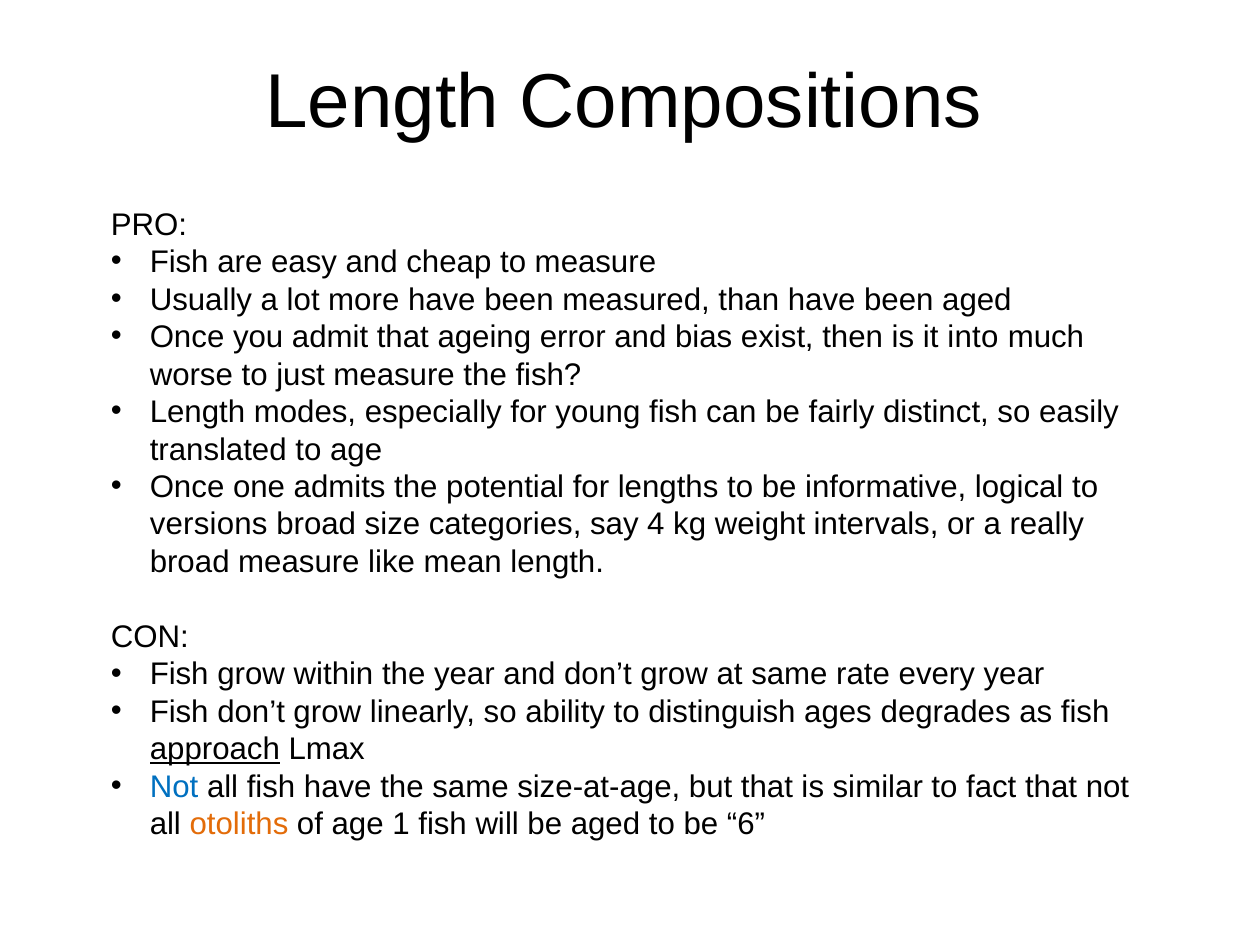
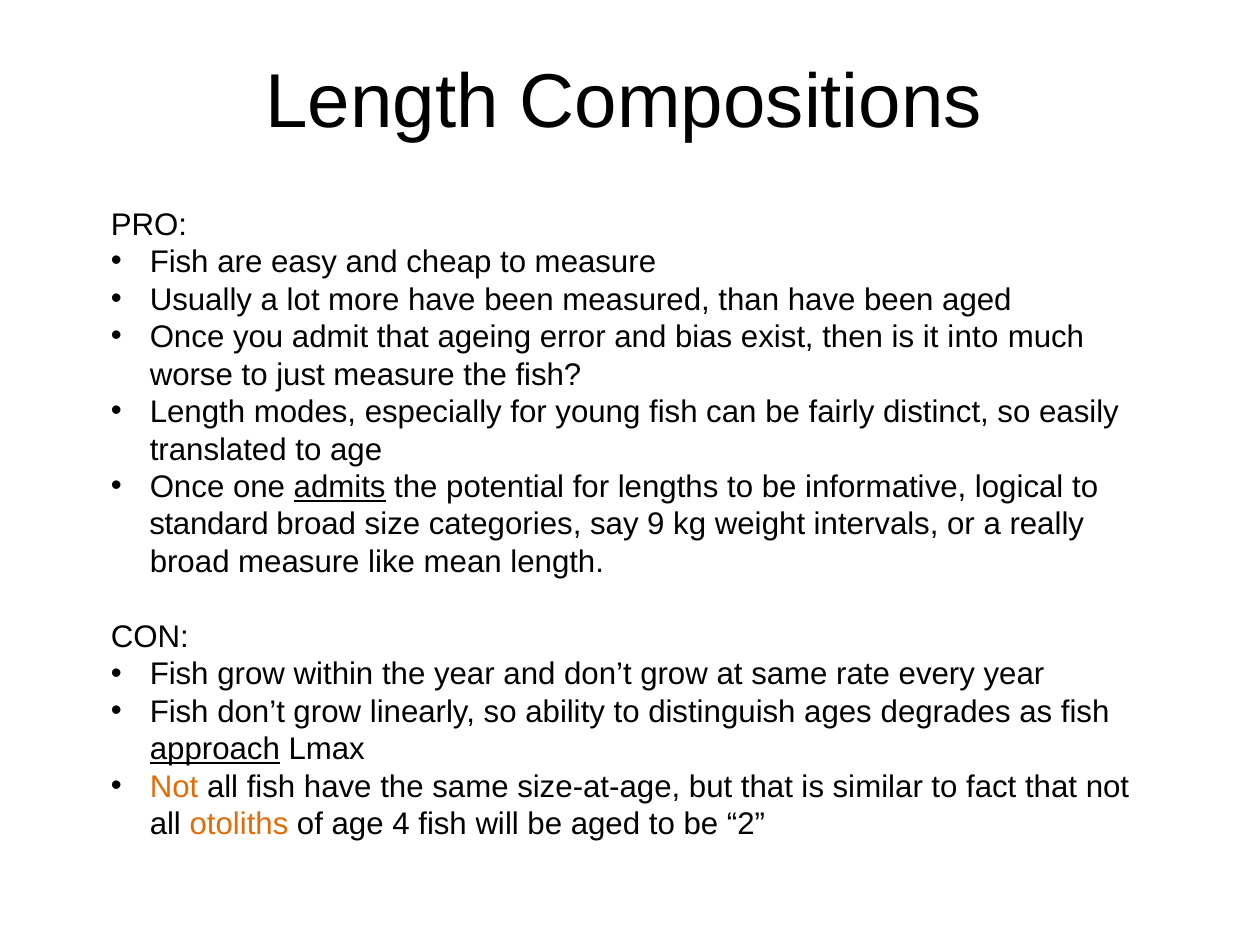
admits underline: none -> present
versions: versions -> standard
4: 4 -> 9
Not at (174, 787) colour: blue -> orange
1: 1 -> 4
6: 6 -> 2
